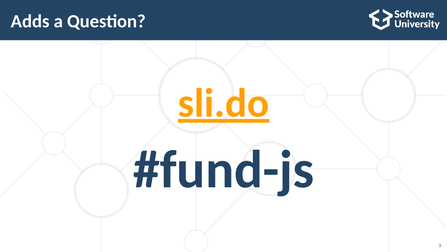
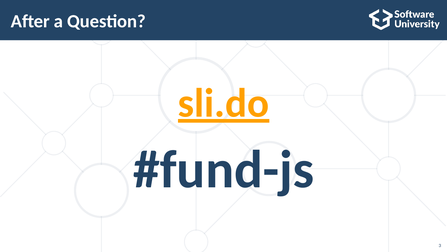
Adds: Adds -> After
